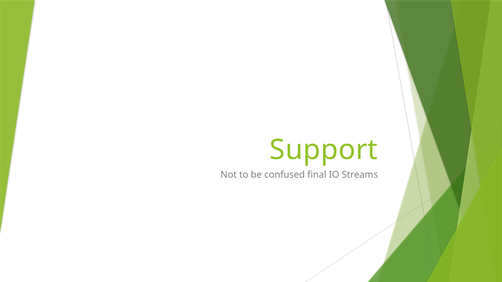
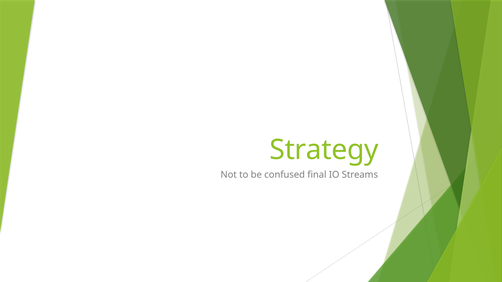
Support: Support -> Strategy
